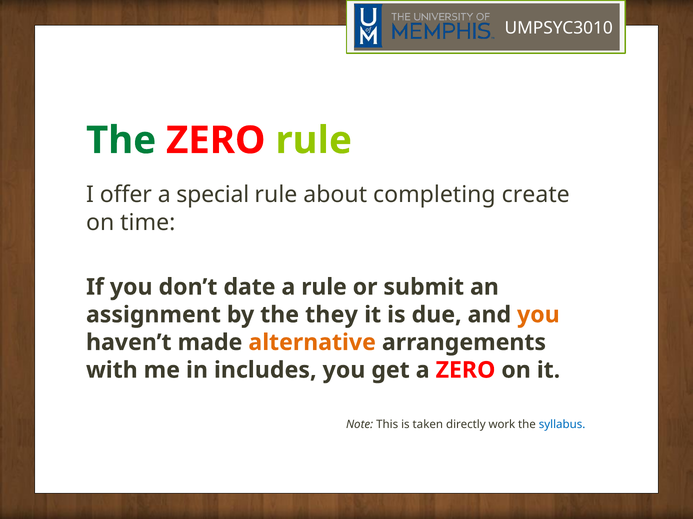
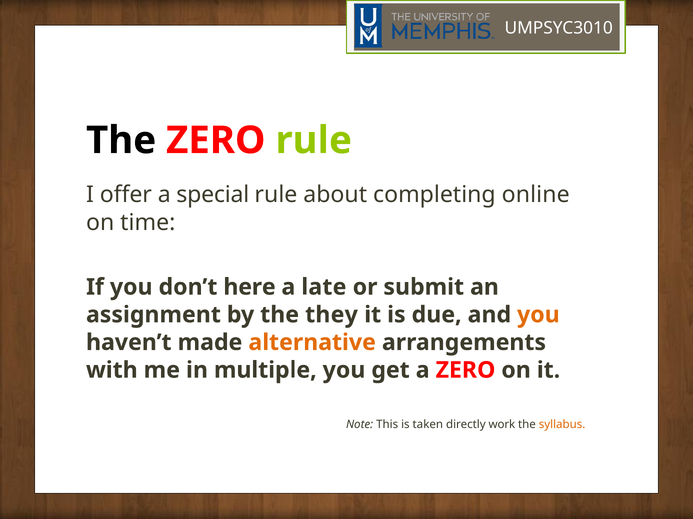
The at (121, 141) colour: green -> black
create: create -> online
date: date -> here
a rule: rule -> late
includes: includes -> multiple
syllabus colour: blue -> orange
